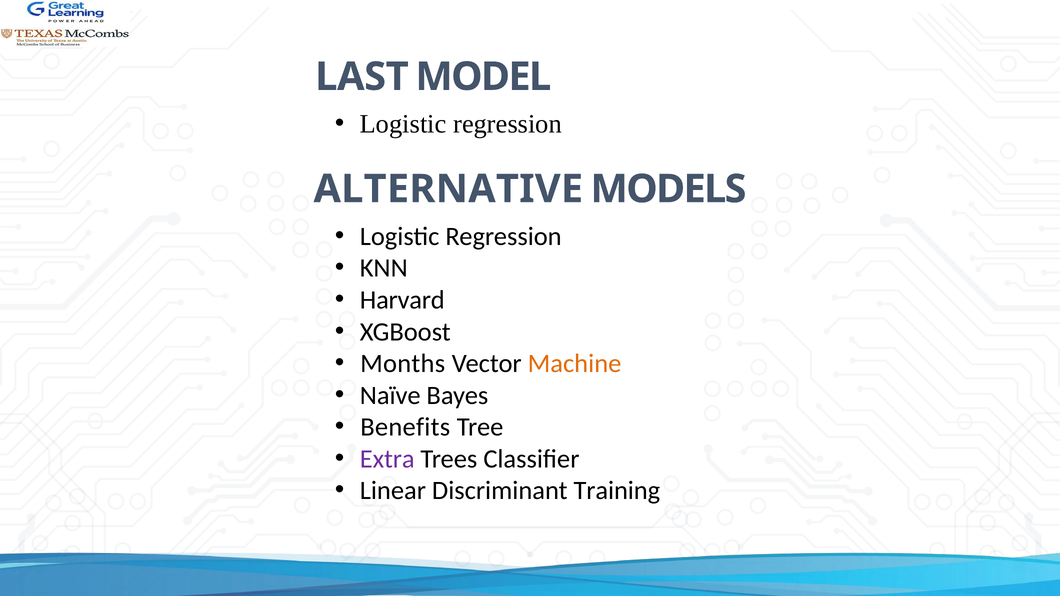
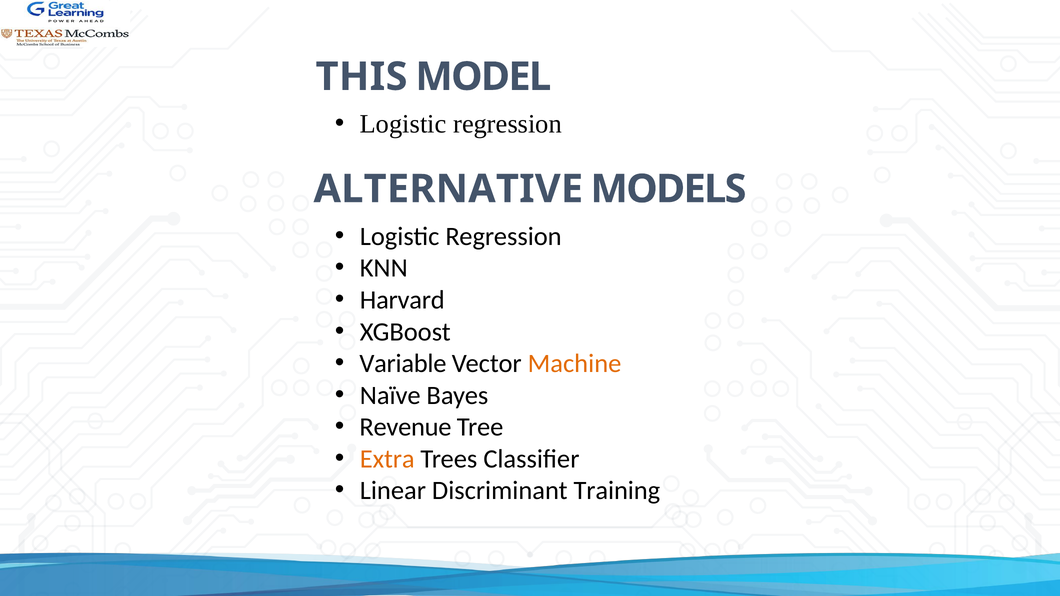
LAST: LAST -> THIS
Months: Months -> Variable
Benefits: Benefits -> Revenue
Extra colour: purple -> orange
